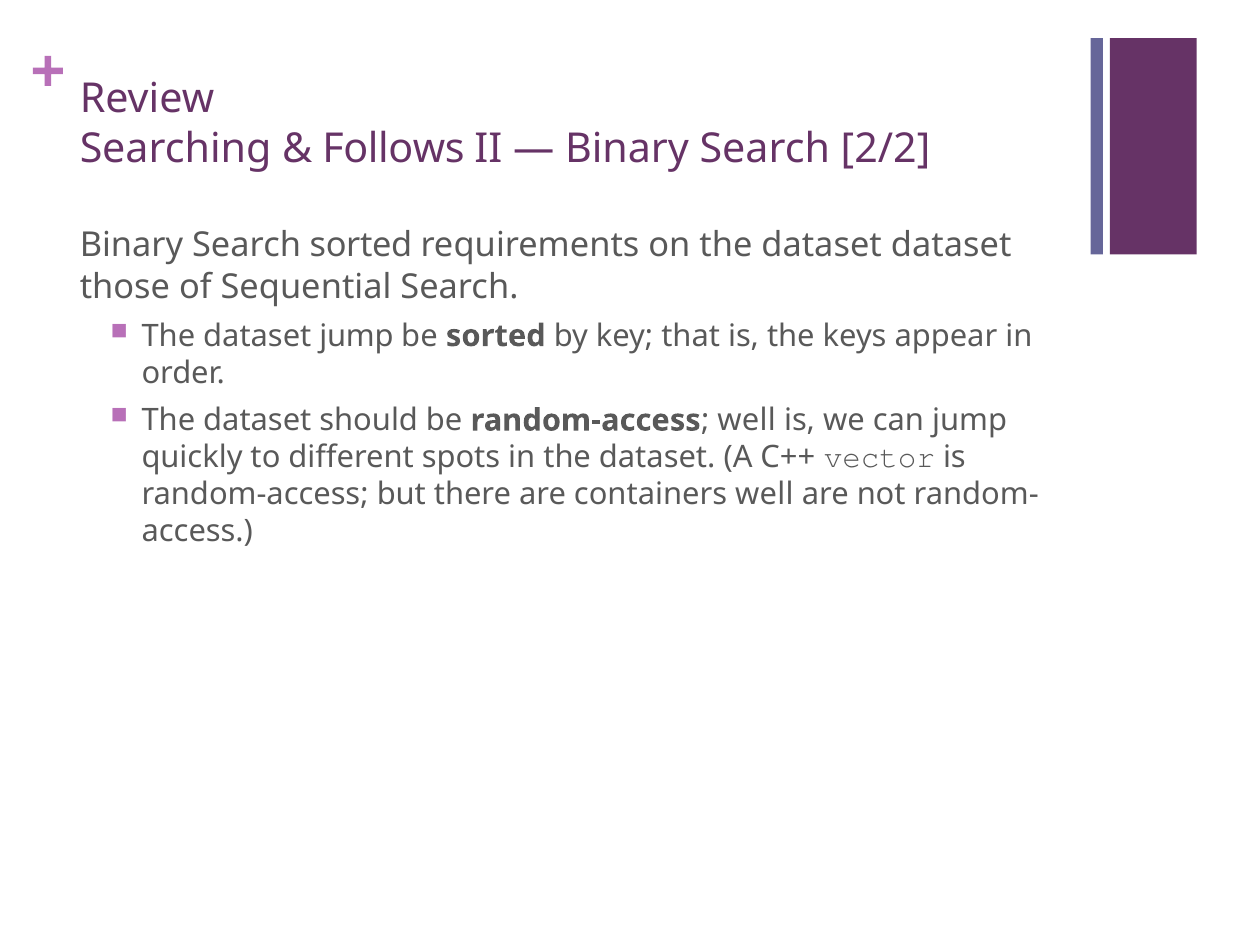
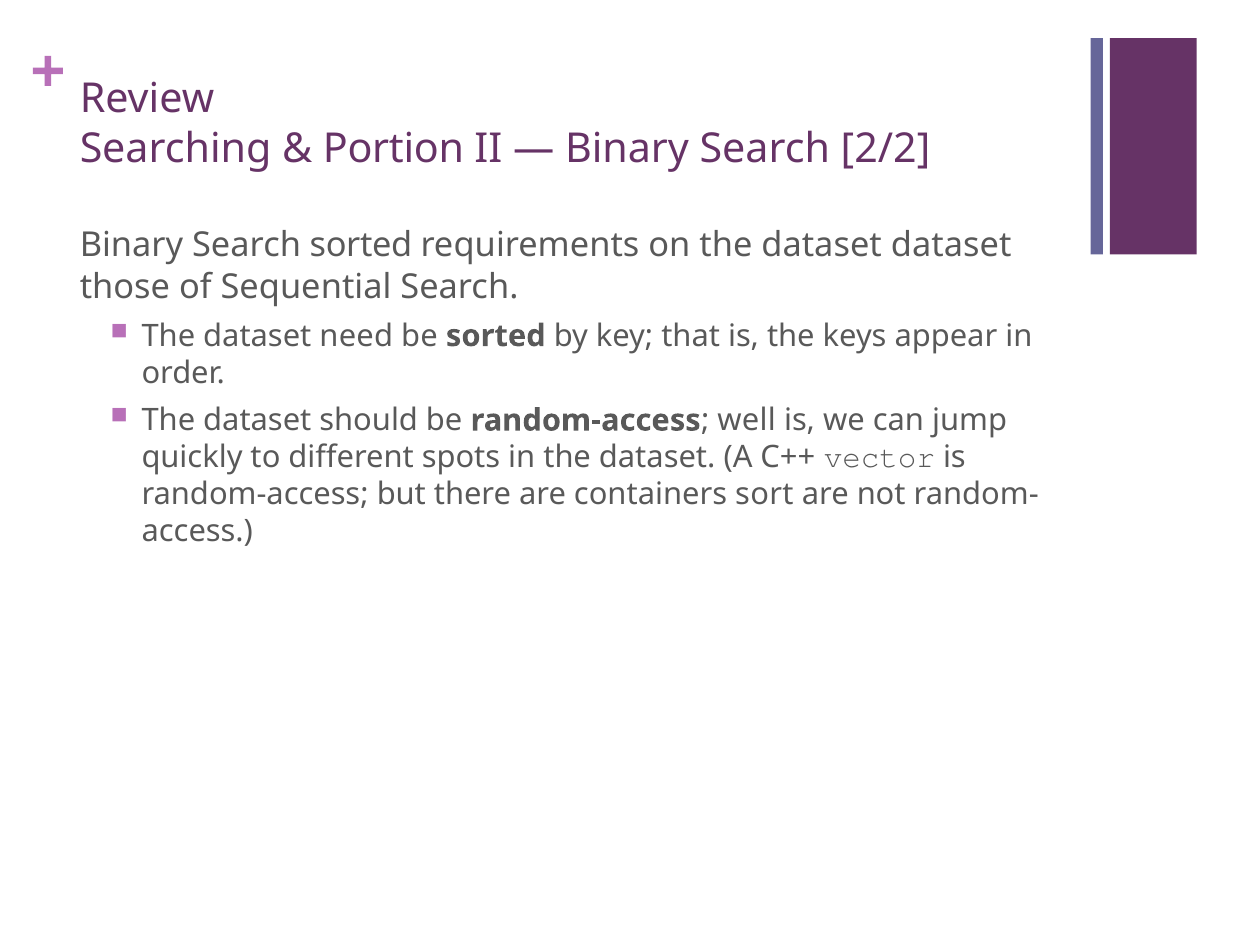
Follows: Follows -> Portion
dataset jump: jump -> need
containers well: well -> sort
